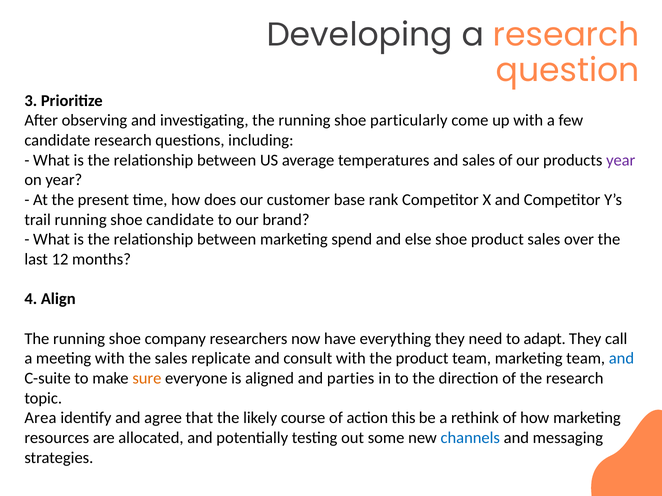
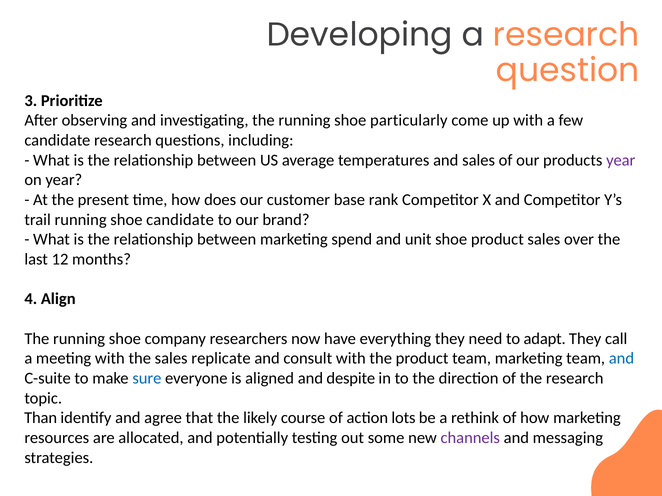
else: else -> unit
sure colour: orange -> blue
parties: parties -> despite
Area: Area -> Than
this: this -> lots
channels colour: blue -> purple
